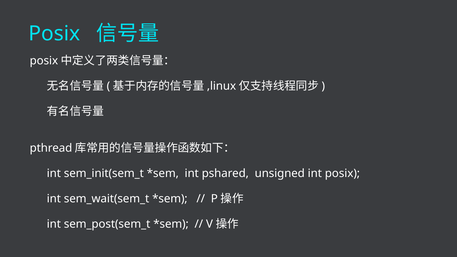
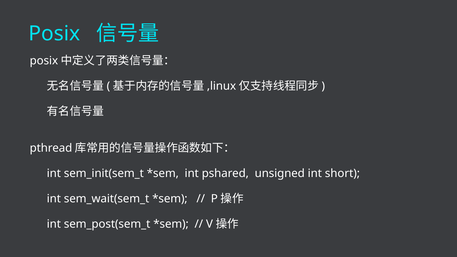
int posix: posix -> short
